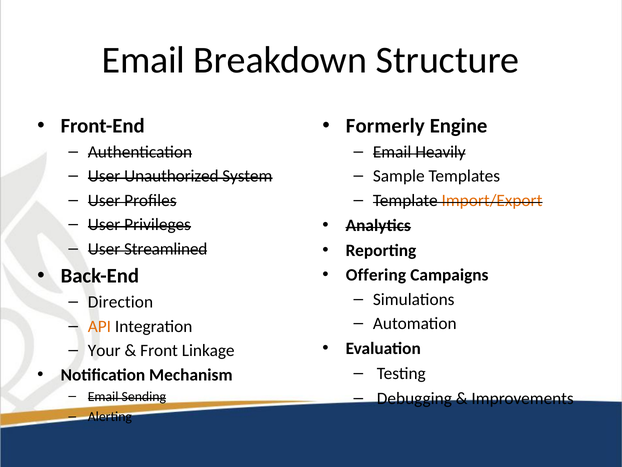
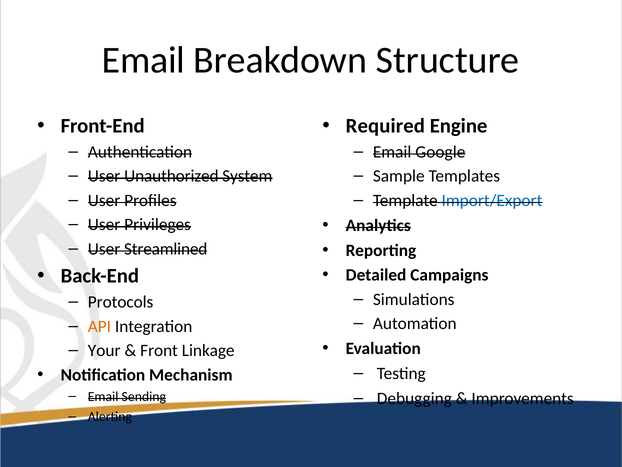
Formerly: Formerly -> Required
Heavily: Heavily -> Google
Import/Export colour: orange -> blue
Offering: Offering -> Detailed
Direction: Direction -> Protocols
